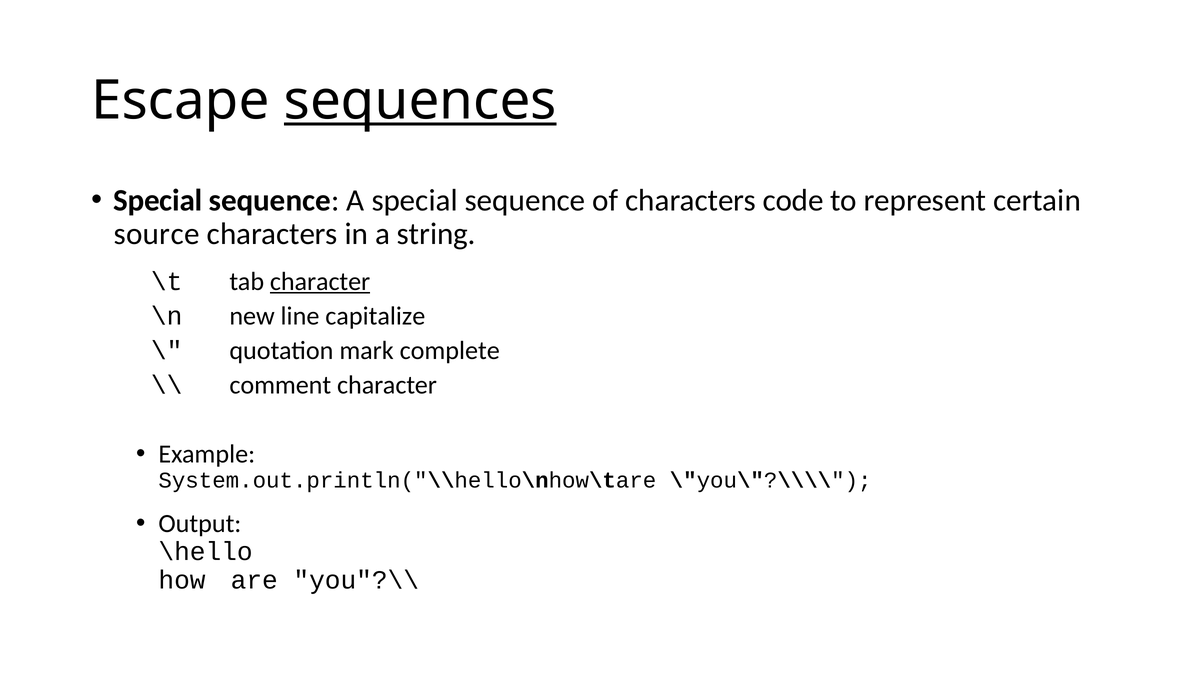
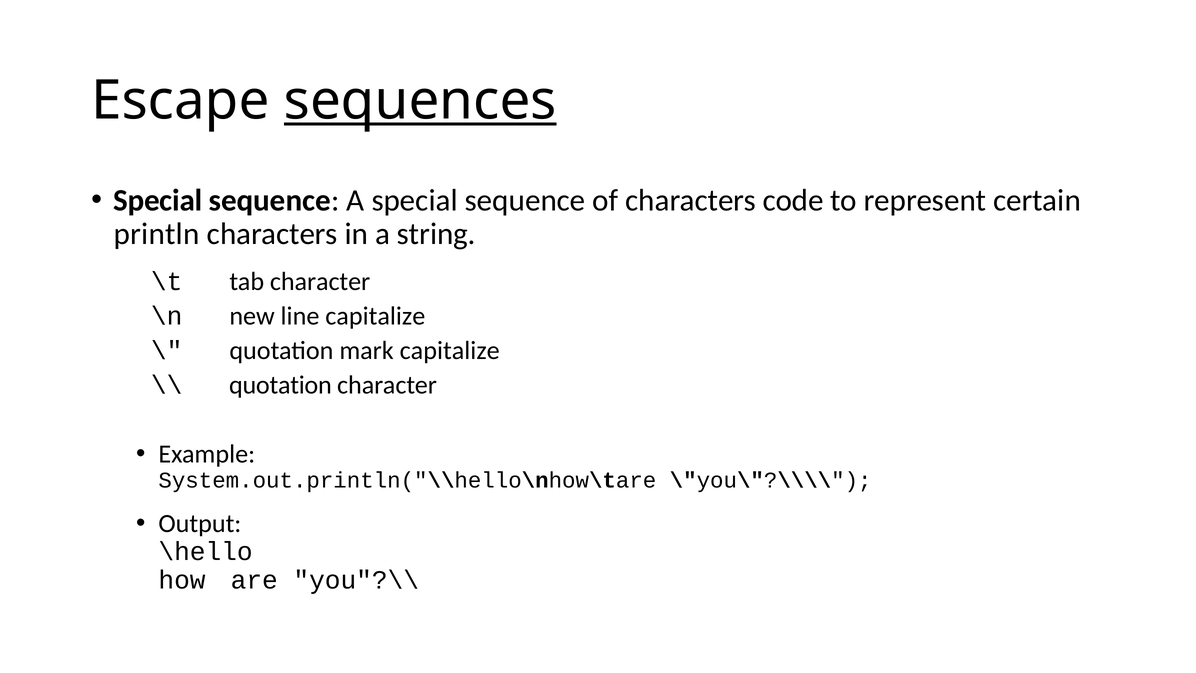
source: source -> println
character at (320, 281) underline: present -> none
mark complete: complete -> capitalize
comment at (280, 385): comment -> quotation
